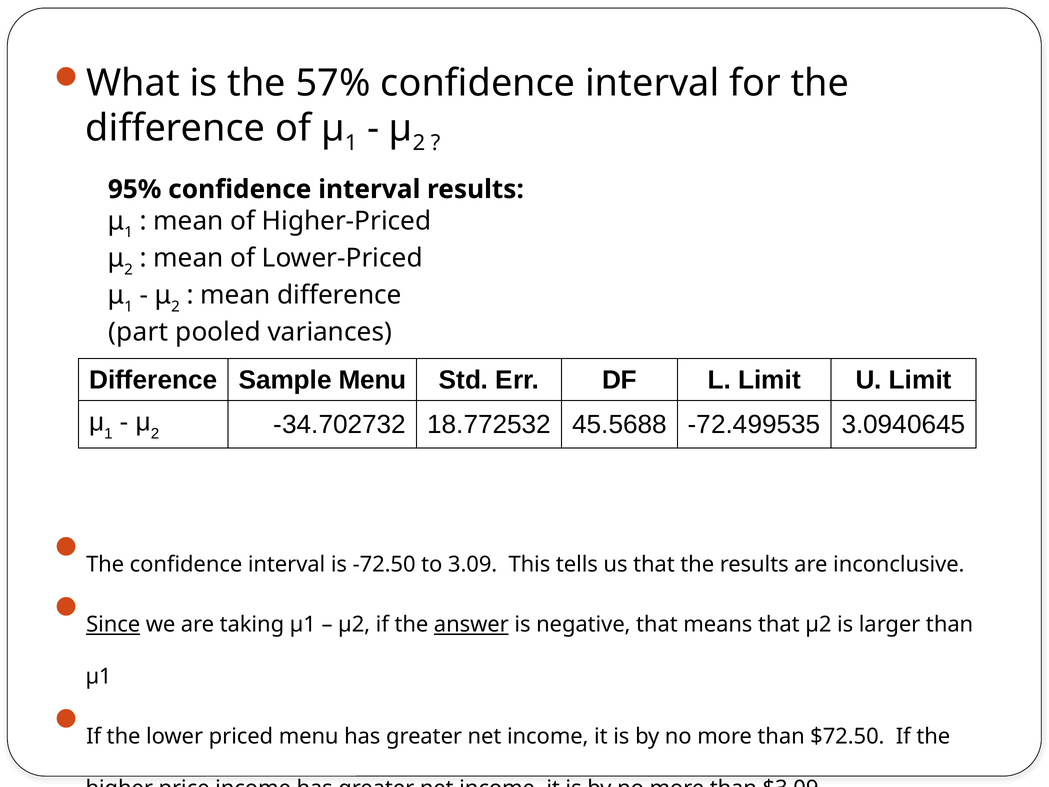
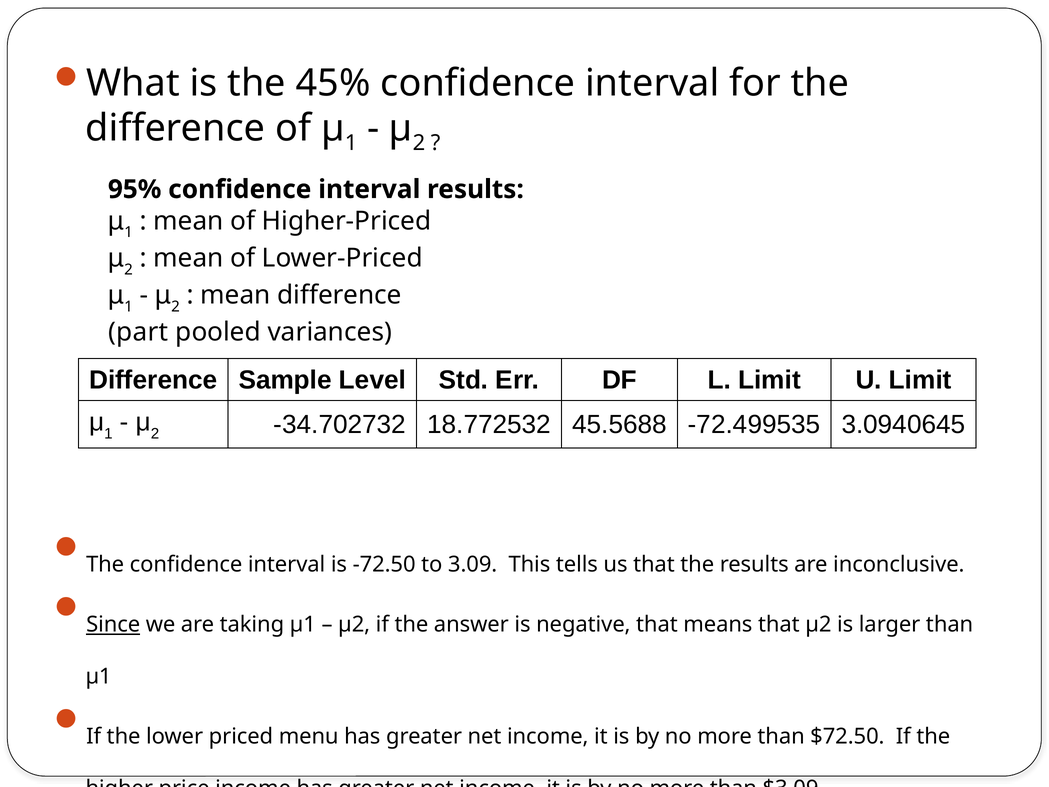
57%: 57% -> 45%
Sample Menu: Menu -> Level
answer underline: present -> none
